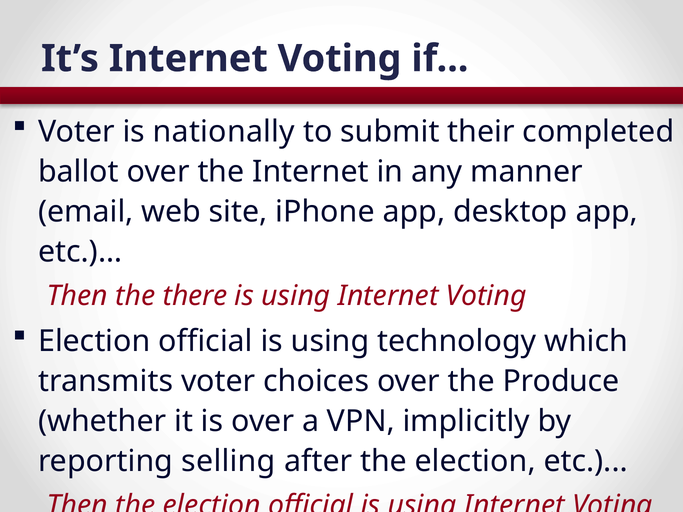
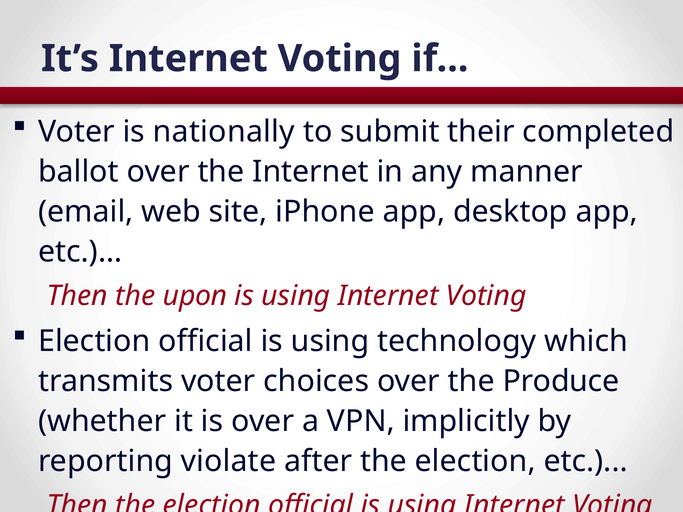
there: there -> upon
selling: selling -> violate
